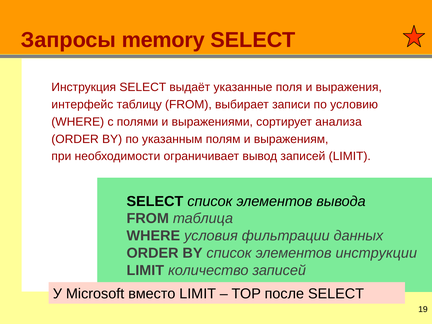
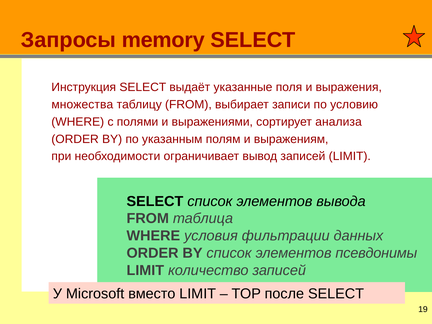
интерфейс: интерфейс -> множества
инструкции: инструкции -> псевдонимы
